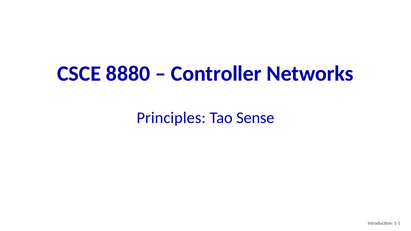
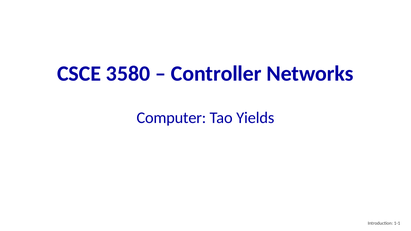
8880: 8880 -> 3580
Principles: Principles -> Computer
Sense: Sense -> Yields
